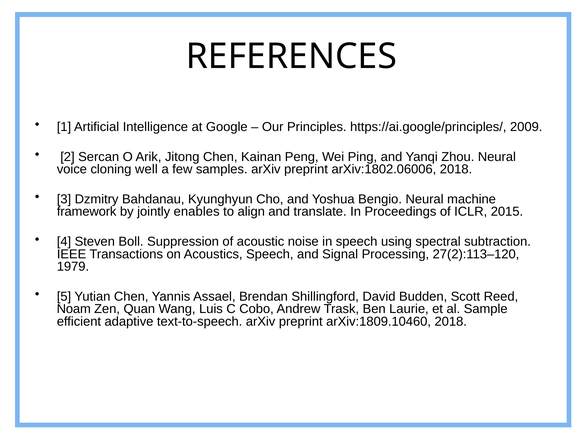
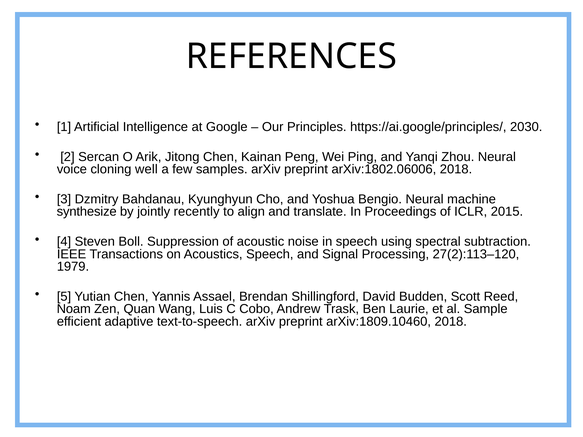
2009: 2009 -> 2030
framework: framework -> synthesize
enables: enables -> recently
